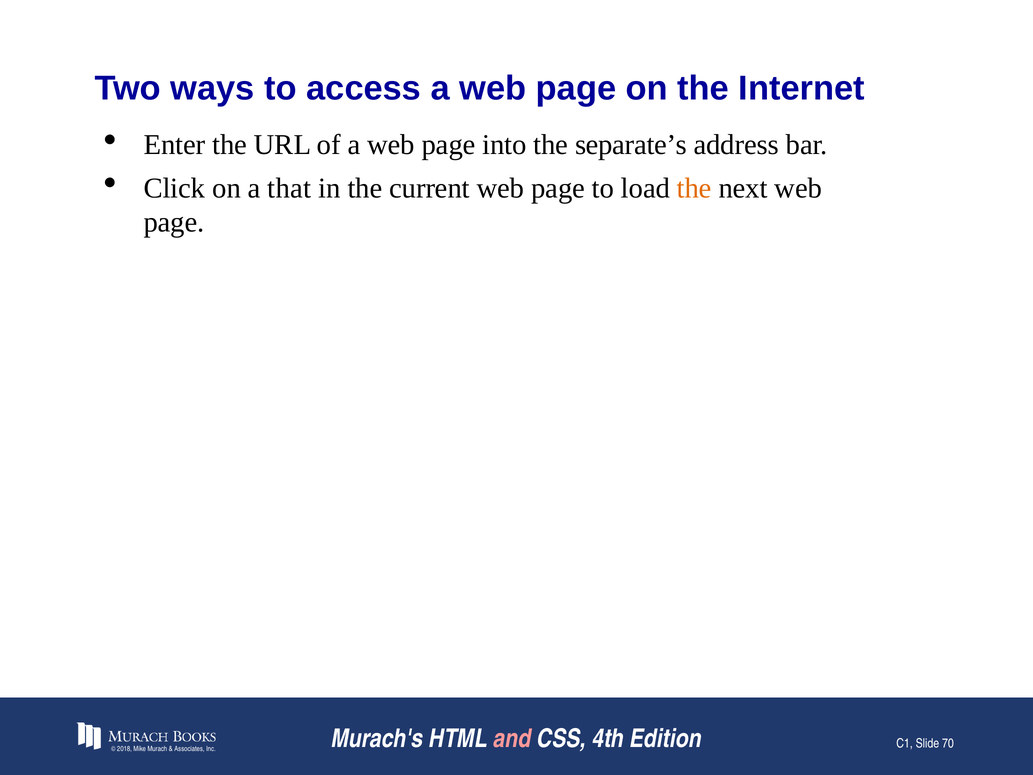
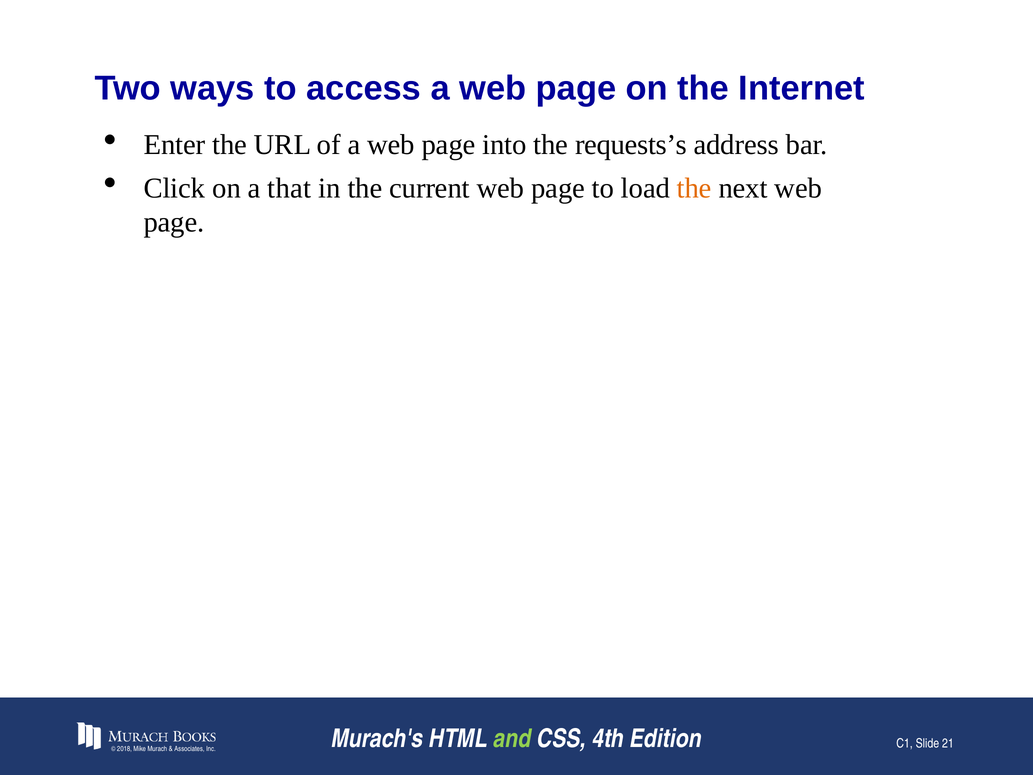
separate’s: separate’s -> requests’s
and colour: pink -> light green
70: 70 -> 21
